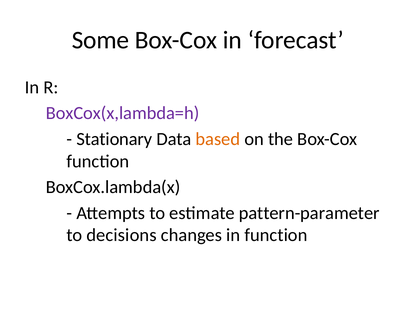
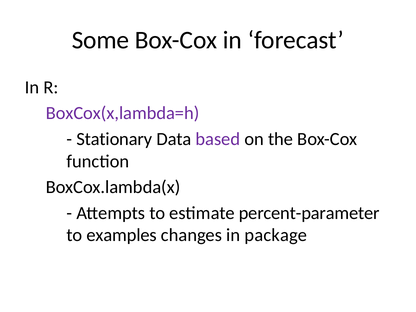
based colour: orange -> purple
pattern-parameter: pattern-parameter -> percent-parameter
decisions: decisions -> examples
in function: function -> package
